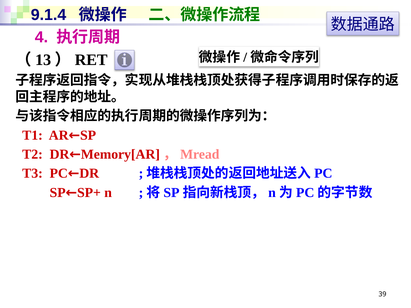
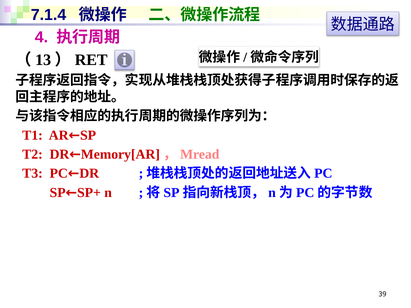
9.1.4: 9.1.4 -> 7.1.4
